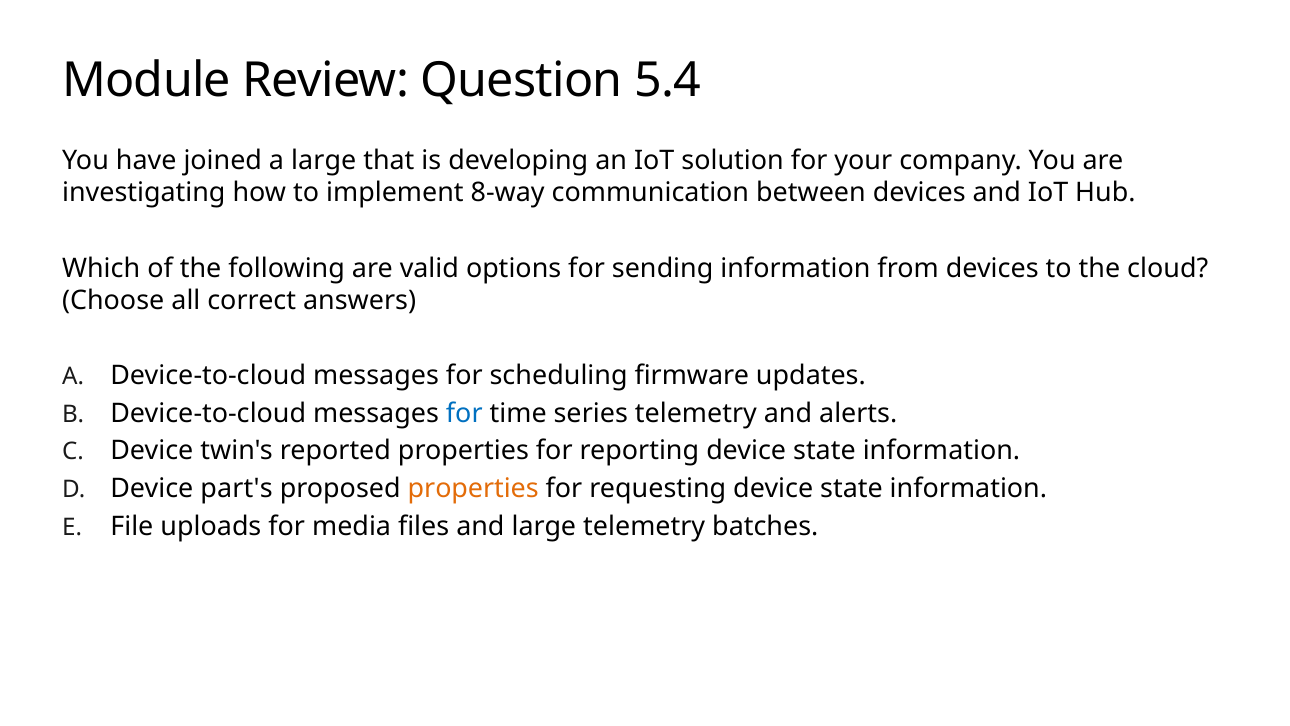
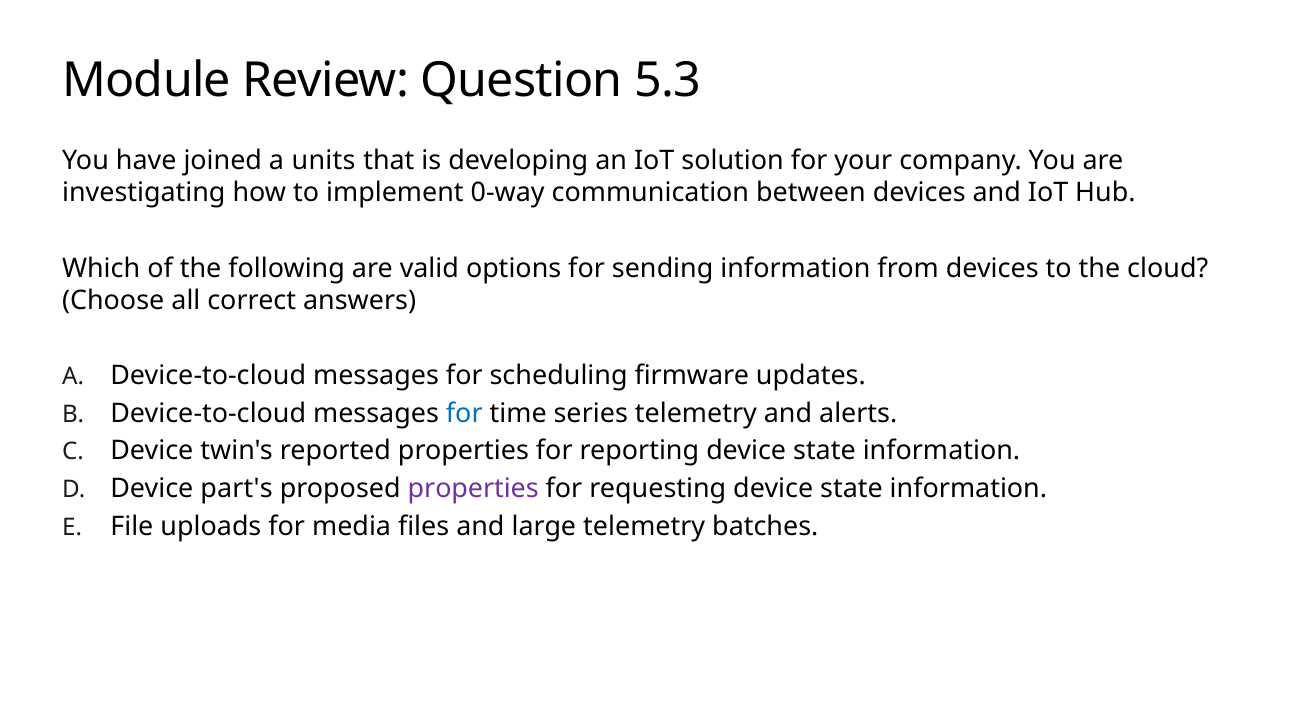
5.4: 5.4 -> 5.3
a large: large -> units
8-way: 8-way -> 0-way
properties at (473, 489) colour: orange -> purple
